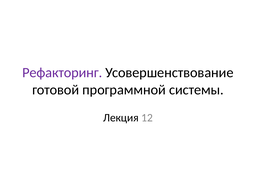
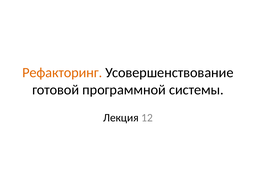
Рефакторинг colour: purple -> orange
